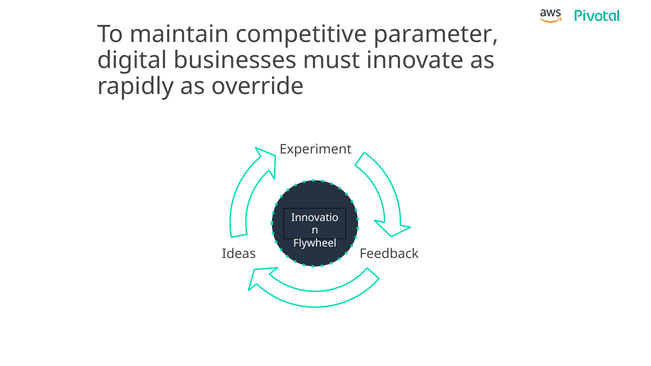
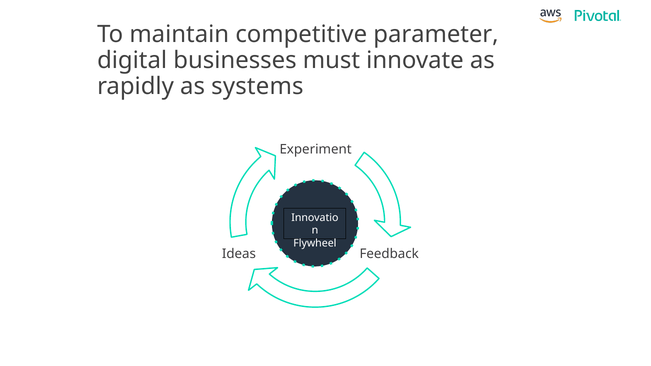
override: override -> systems
